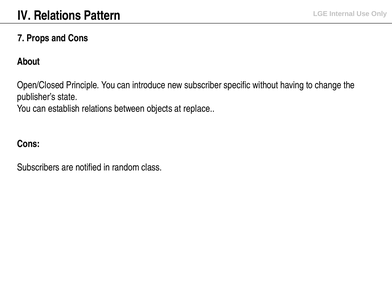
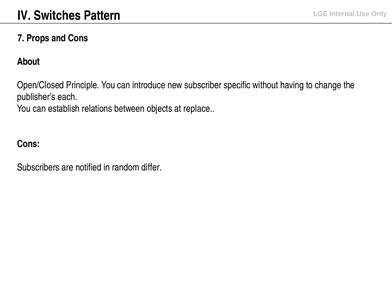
IV Relations: Relations -> Switches
state: state -> each
class: class -> differ
